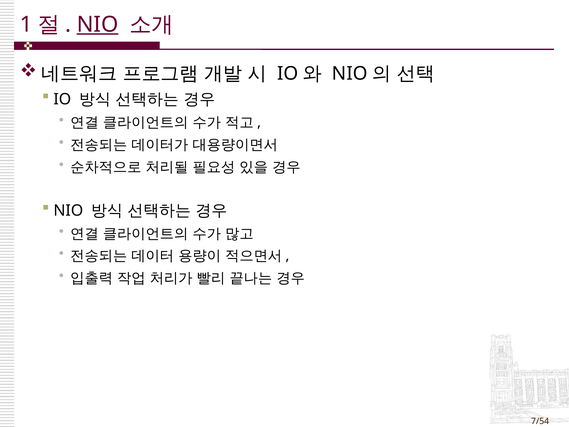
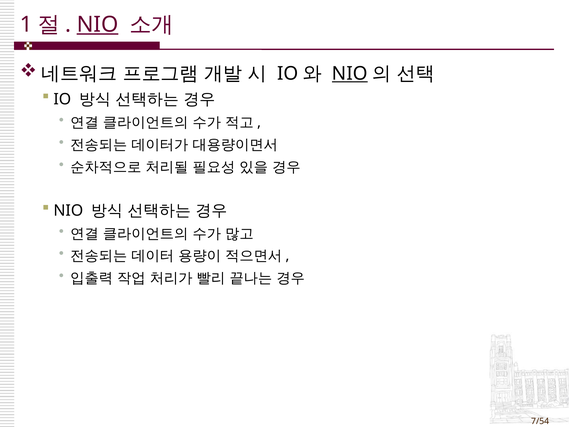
NIO at (350, 74) underline: none -> present
